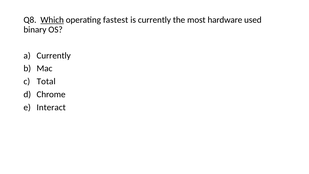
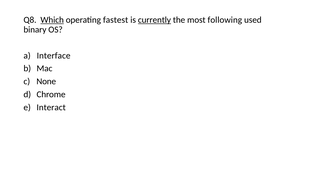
currently at (154, 20) underline: none -> present
hardware: hardware -> following
Currently at (54, 55): Currently -> Interface
Total: Total -> None
